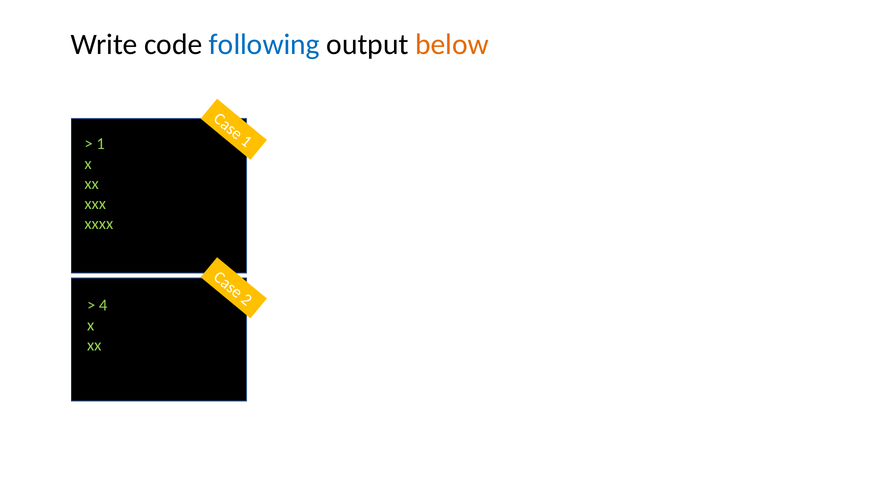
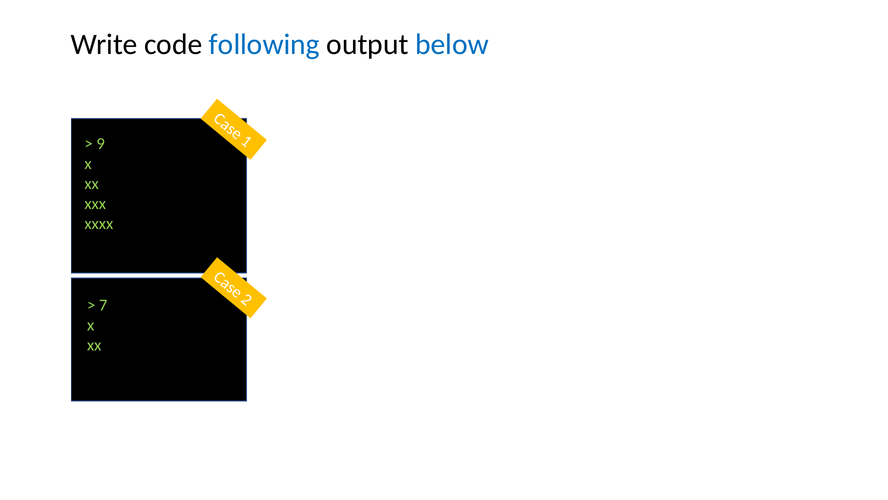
below colour: orange -> blue
1 at (101, 144): 1 -> 9
4: 4 -> 7
